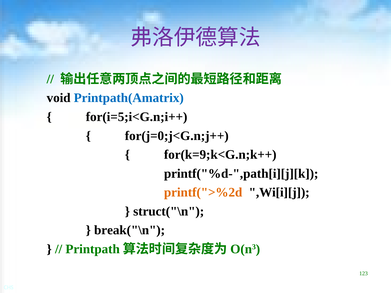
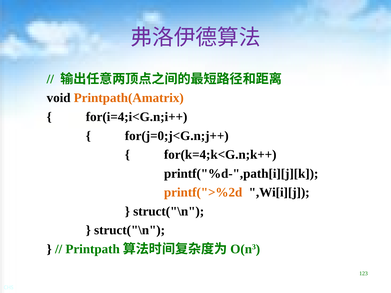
Printpath(Amatrix colour: blue -> orange
for(i=5;i<G.n;i++: for(i=5;i<G.n;i++ -> for(i=4;i<G.n;i++
for(k=9;k<G.n;k++: for(k=9;k<G.n;k++ -> for(k=4;k<G.n;k++
break("\n at (130, 230): break("\n -> struct("\n
